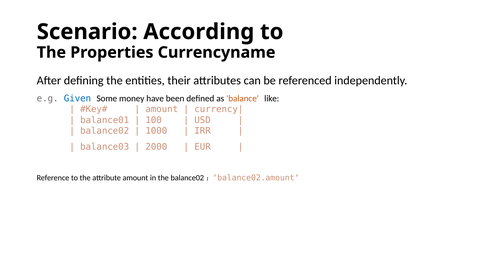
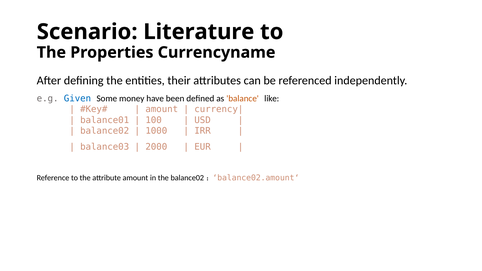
According: According -> Literature
